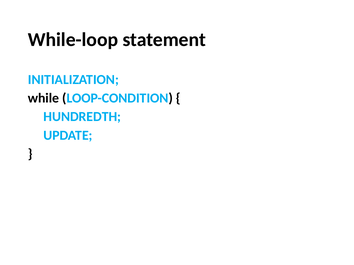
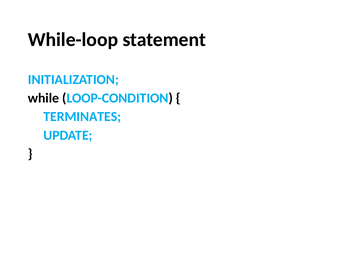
HUNDREDTH: HUNDREDTH -> TERMINATES
